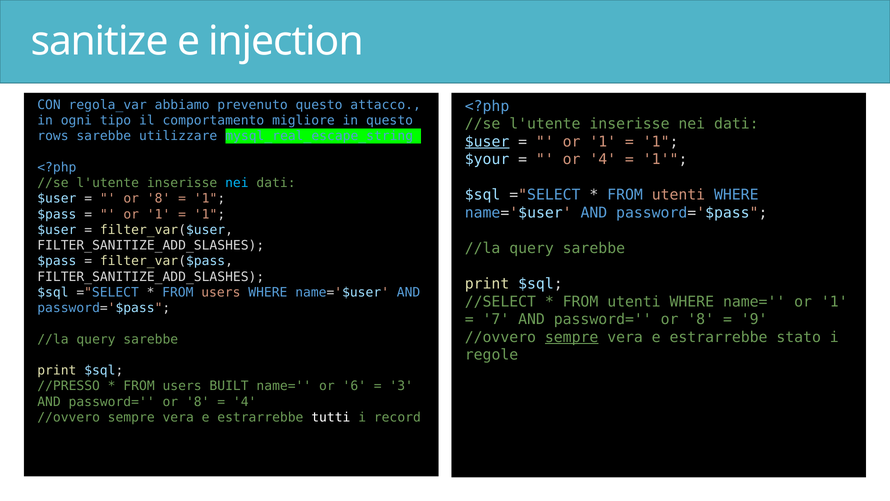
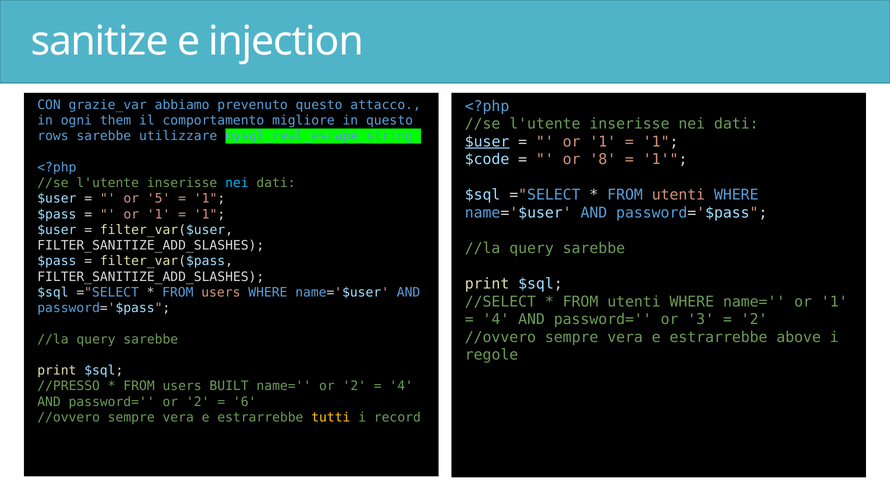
regola_var: regola_var -> grazie_var
tipo: tipo -> them
$your: $your -> $code
or 4: 4 -> 8
8 at (159, 199): 8 -> 5
7 at (496, 319): 7 -> 4
8 at (701, 319): 8 -> 3
9 at (754, 319): 9 -> 2
sempre at (572, 337) underline: present -> none
stato: stato -> above
name= or 6: 6 -> 2
3 at (401, 386): 3 -> 4
8 at (198, 401): 8 -> 2
4 at (245, 401): 4 -> 6
tutti colour: white -> yellow
